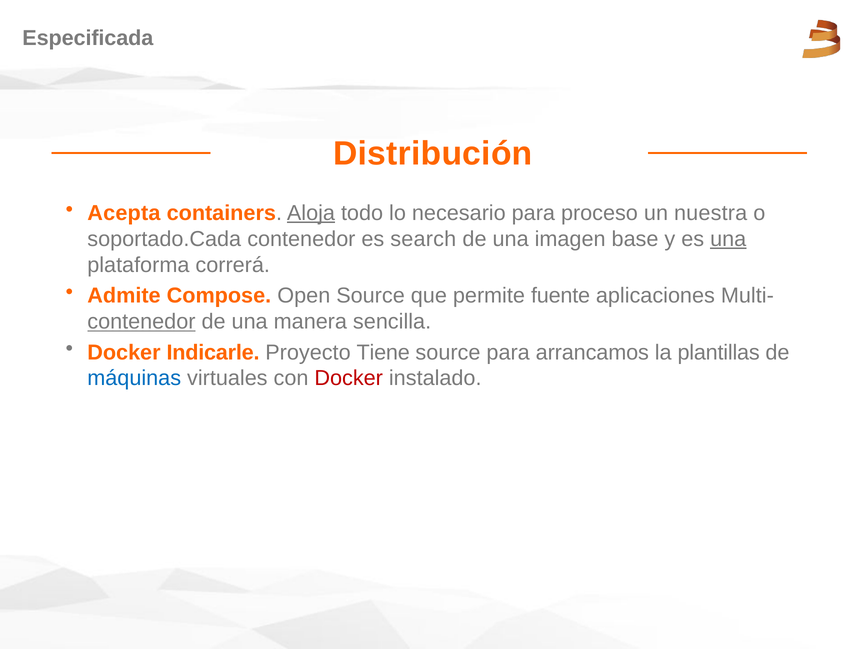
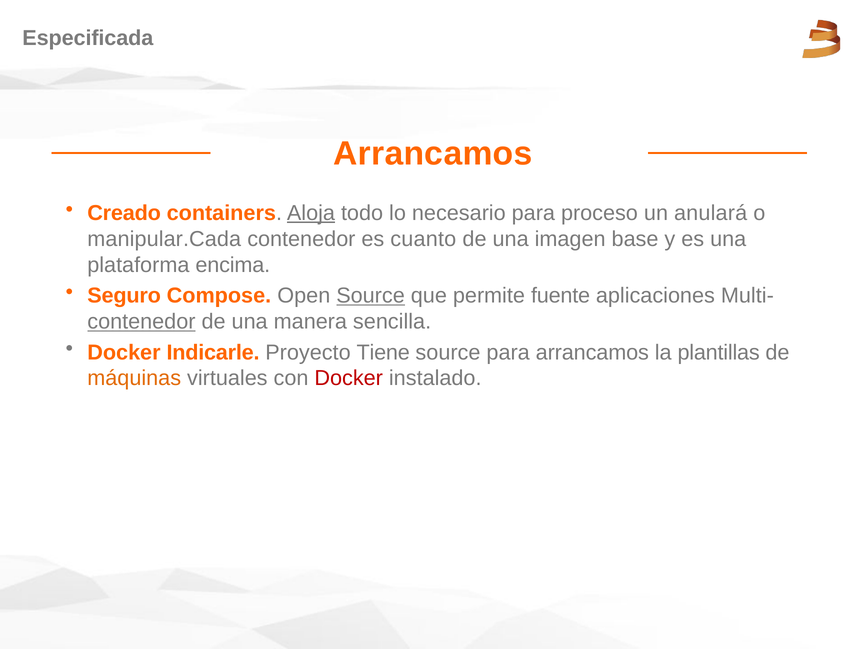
Distribución at (433, 154): Distribución -> Arrancamos
Acepta: Acepta -> Creado
nuestra: nuestra -> anulará
soportado.Cada: soportado.Cada -> manipular.Cada
search: search -> cuanto
una at (728, 239) underline: present -> none
correrá: correrá -> encima
Admite: Admite -> Seguro
Source at (371, 296) underline: none -> present
máquinas colour: blue -> orange
